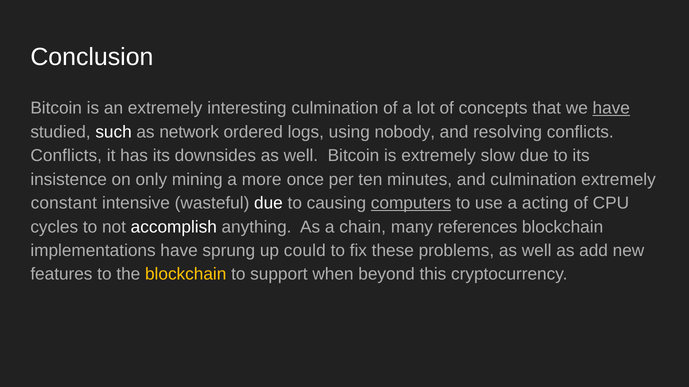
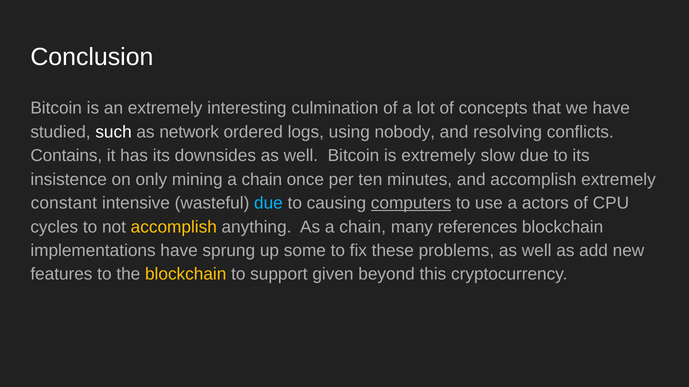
have at (611, 108) underline: present -> none
Conflicts at (66, 156): Conflicts -> Contains
mining a more: more -> chain
and culmination: culmination -> accomplish
due at (268, 203) colour: white -> light blue
acting: acting -> actors
accomplish at (174, 227) colour: white -> yellow
could: could -> some
when: when -> given
